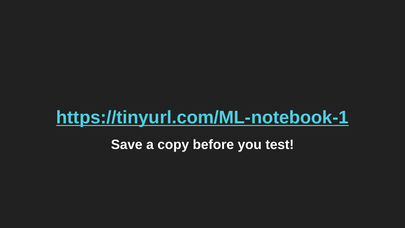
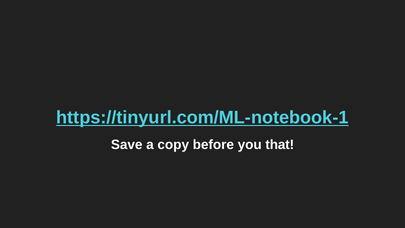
test: test -> that
